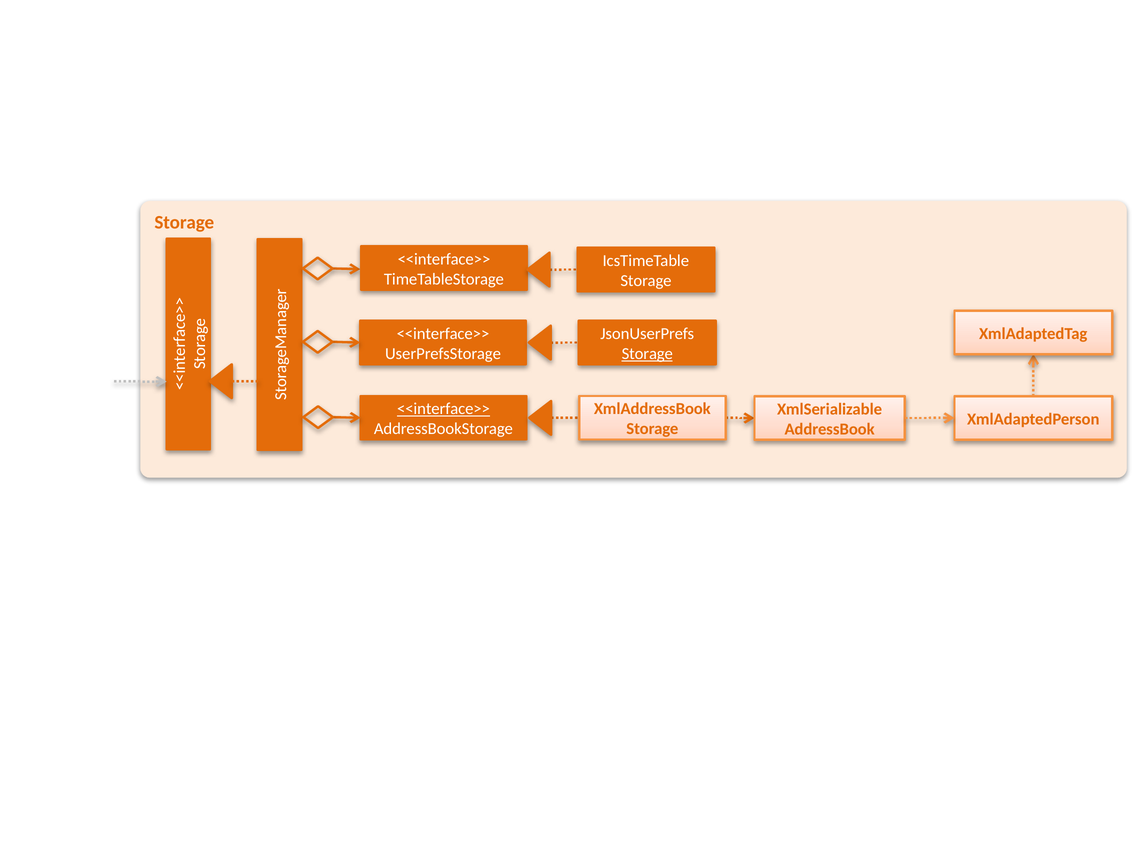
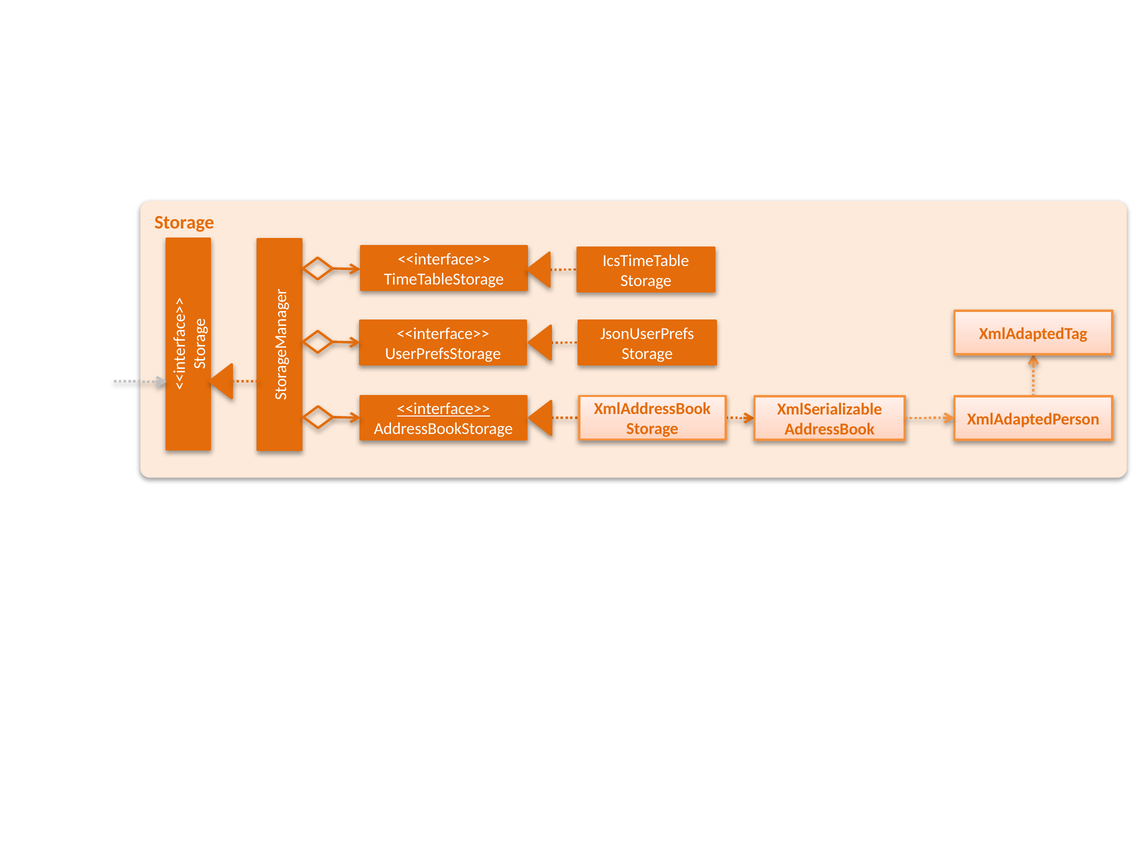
Storage at (647, 353) underline: present -> none
